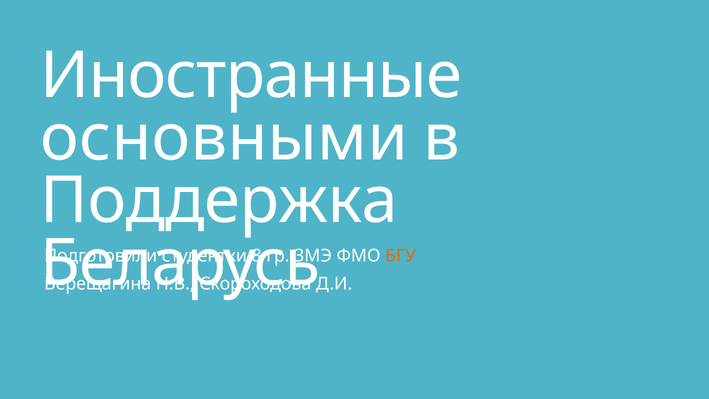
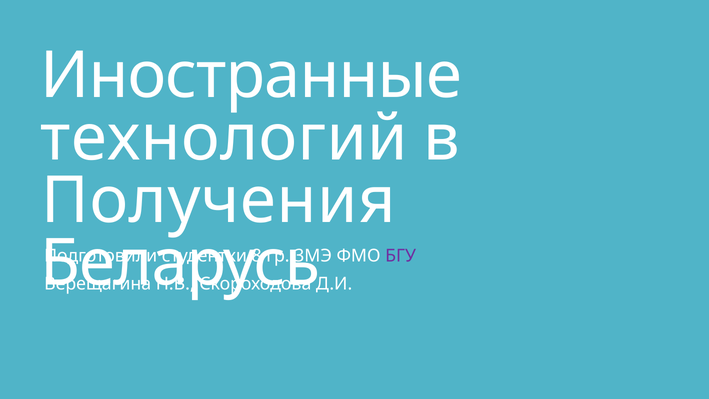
основными: основными -> технологий
Поддержка: Поддержка -> Получения
БГУ colour: orange -> purple
